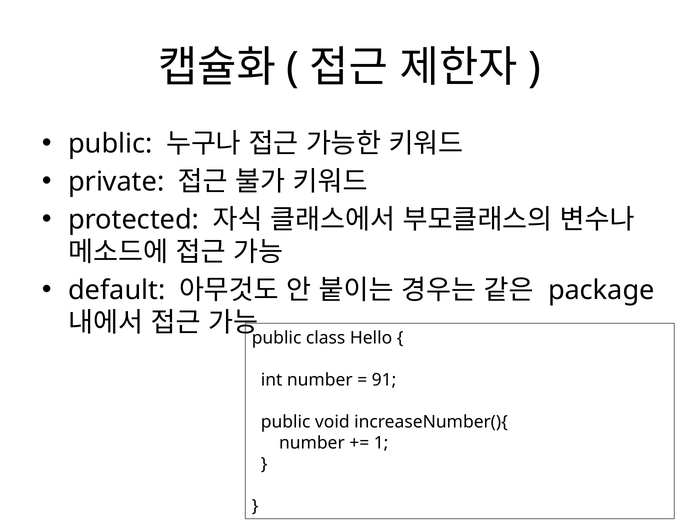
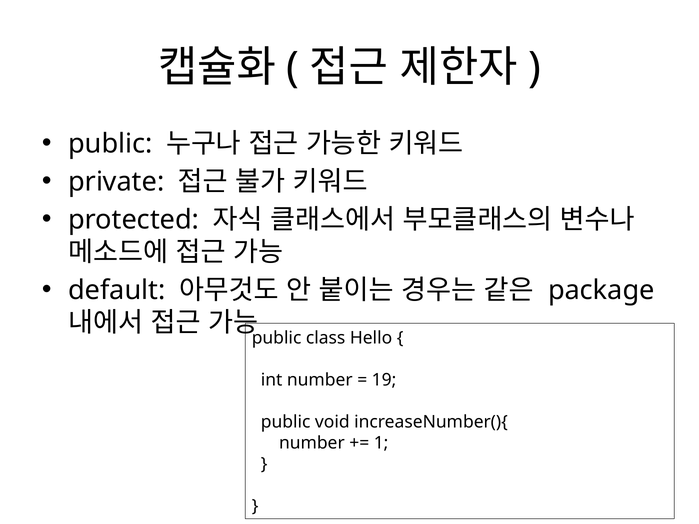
91: 91 -> 19
